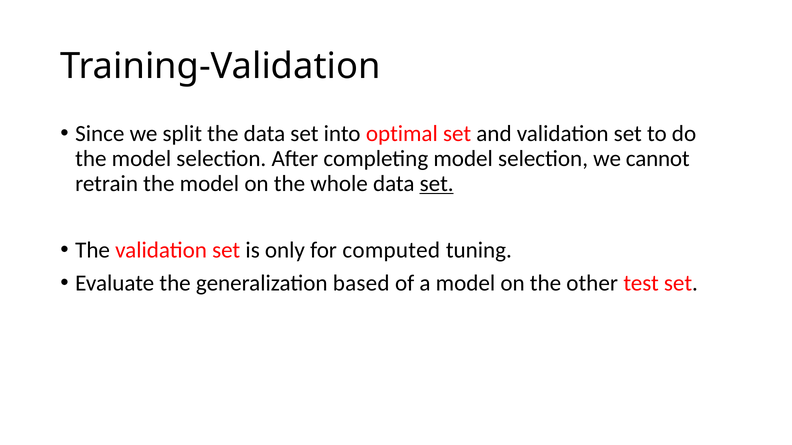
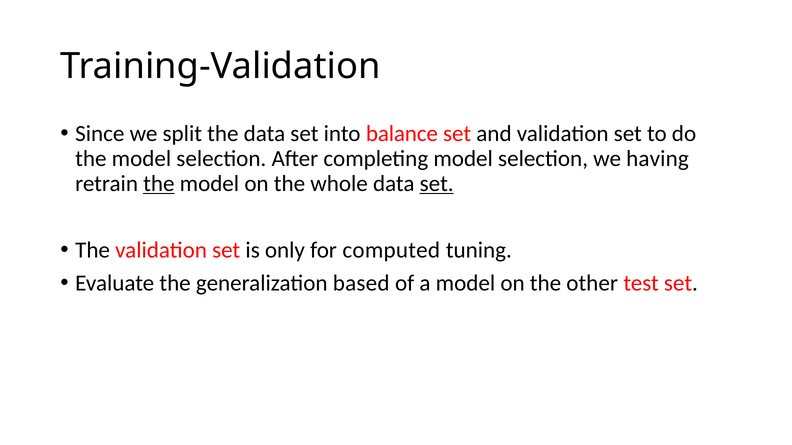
optimal: optimal -> balance
cannot: cannot -> having
the at (159, 184) underline: none -> present
